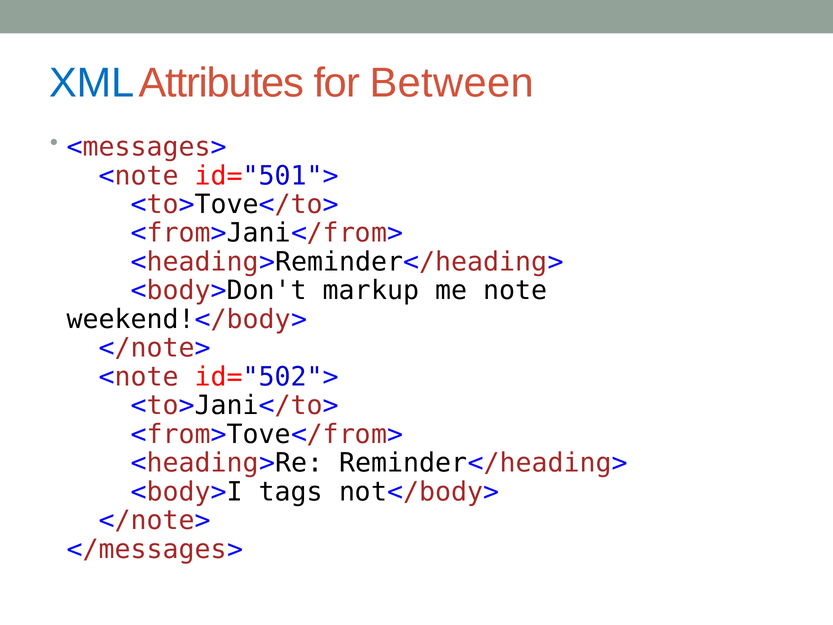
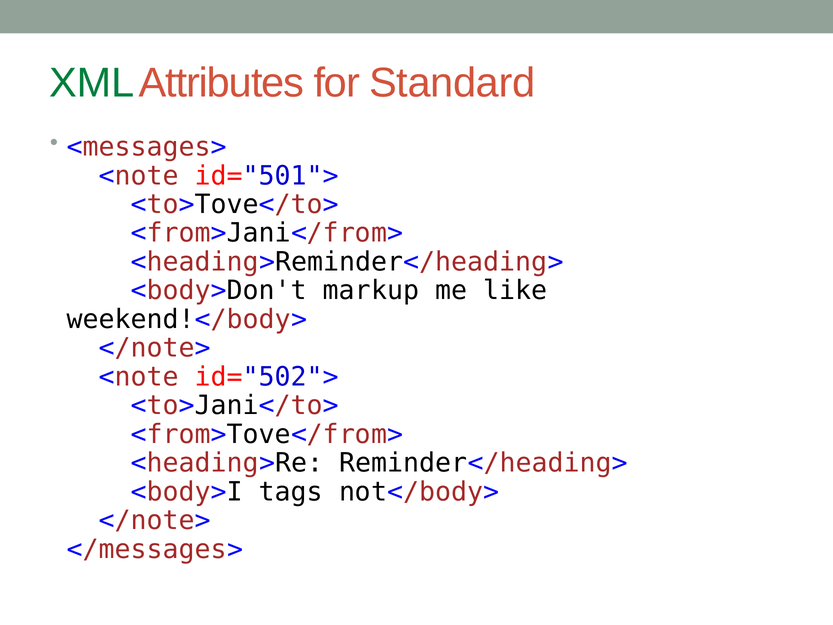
XML colour: blue -> green
Between: Between -> Standard
note: note -> like
